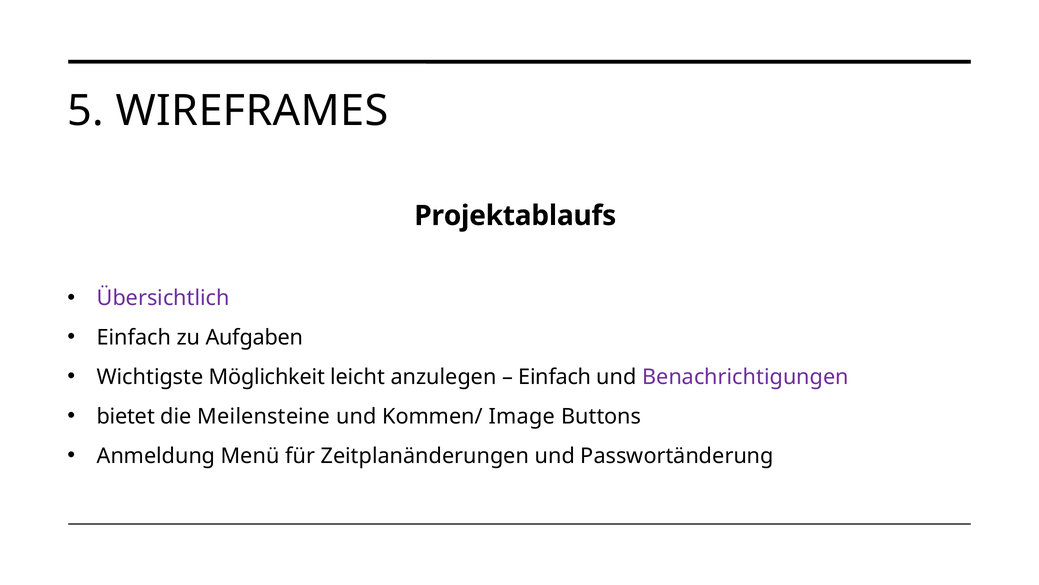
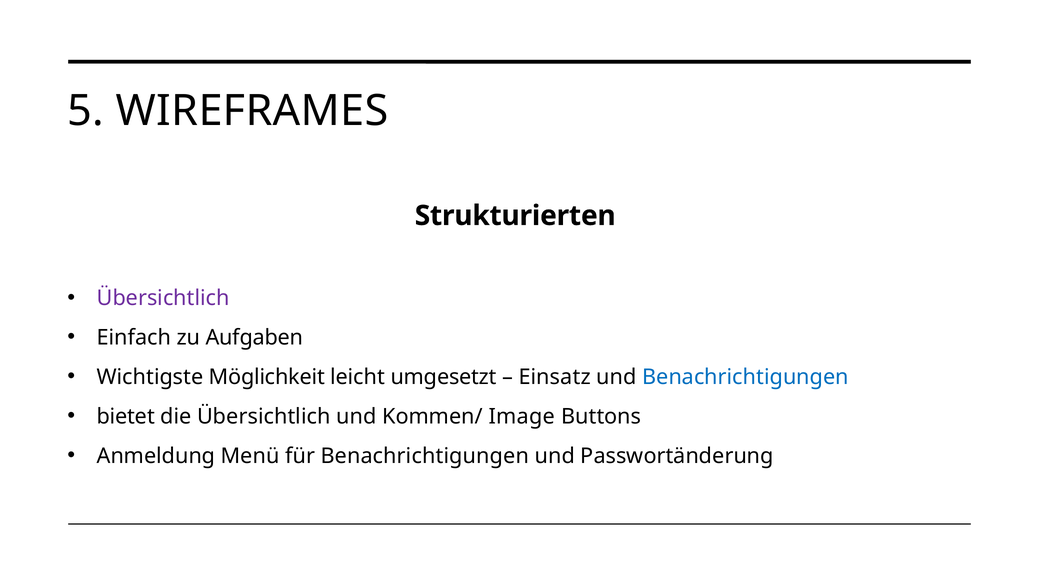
Projektablaufs: Projektablaufs -> Strukturierten
anzulegen: anzulegen -> umgesetzt
Einfach at (555, 377): Einfach -> Einsatz
Benachrichtigungen at (745, 377) colour: purple -> blue
die Meilensteine: Meilensteine -> Übersichtlich
für Zeitplanänderungen: Zeitplanänderungen -> Benachrichtigungen
